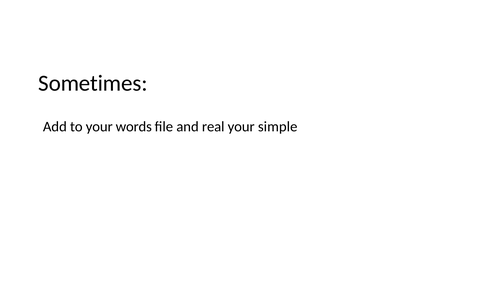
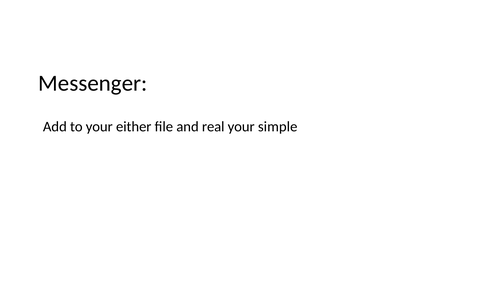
Sometimes: Sometimes -> Messenger
words: words -> either
